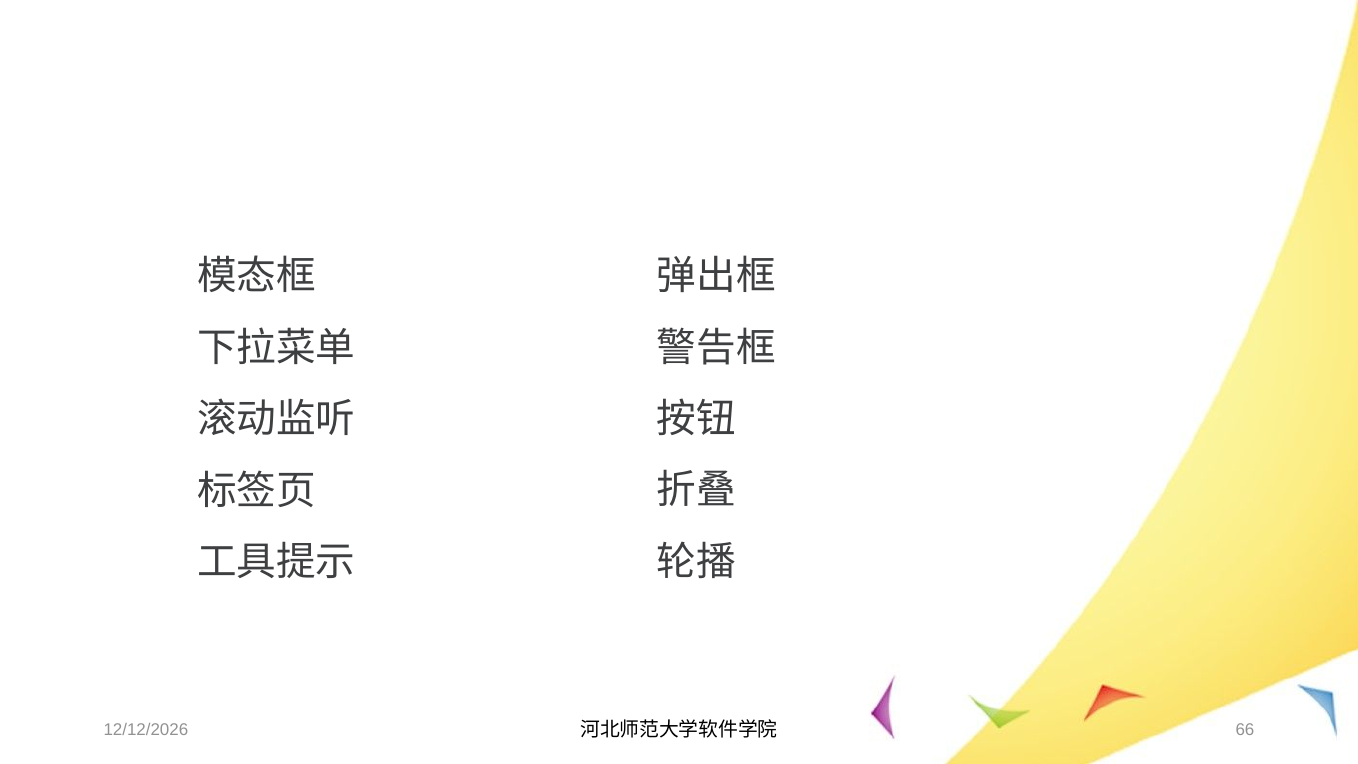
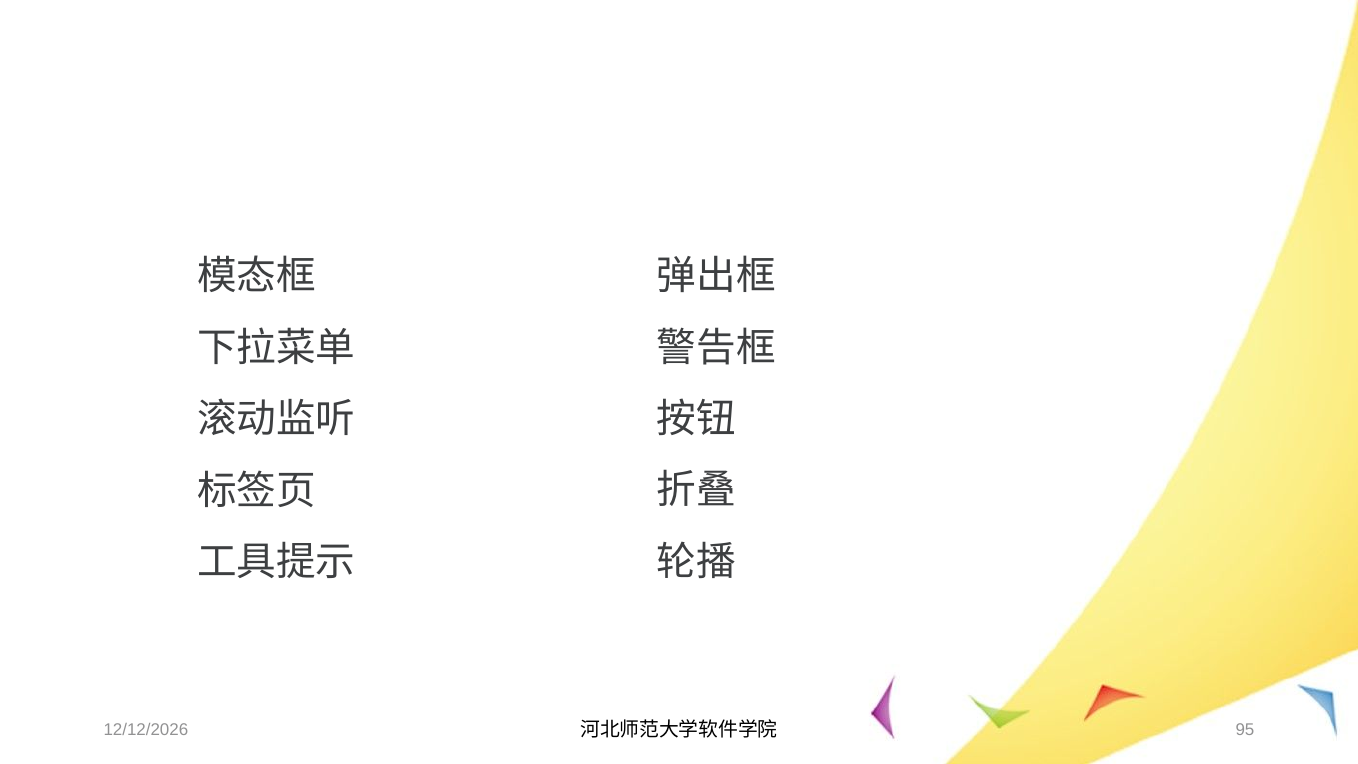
66: 66 -> 95
